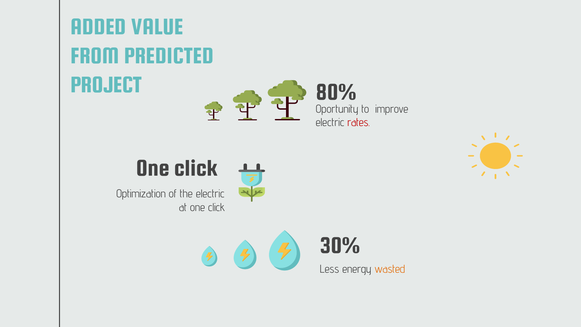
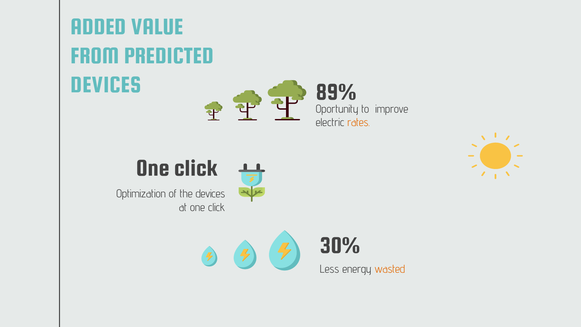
PROJECT at (106, 85): PROJECT -> DEVICES
80%: 80% -> 89%
rates colour: red -> orange
the electric: electric -> devices
